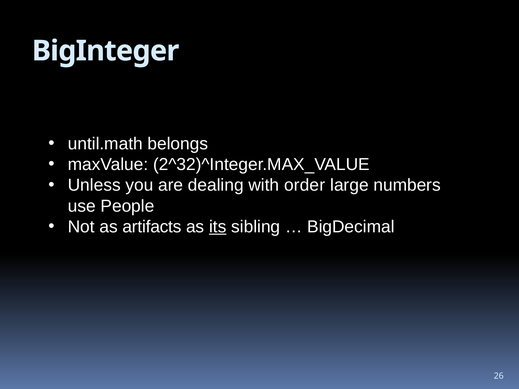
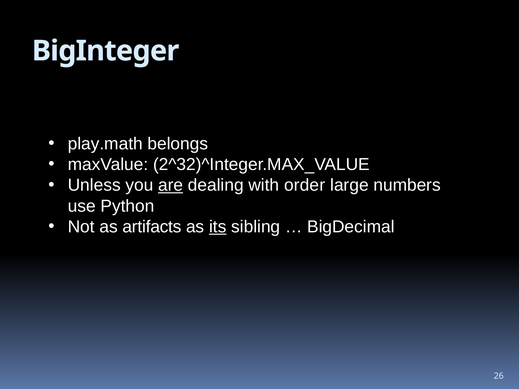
until.math: until.math -> play.math
are underline: none -> present
People: People -> Python
